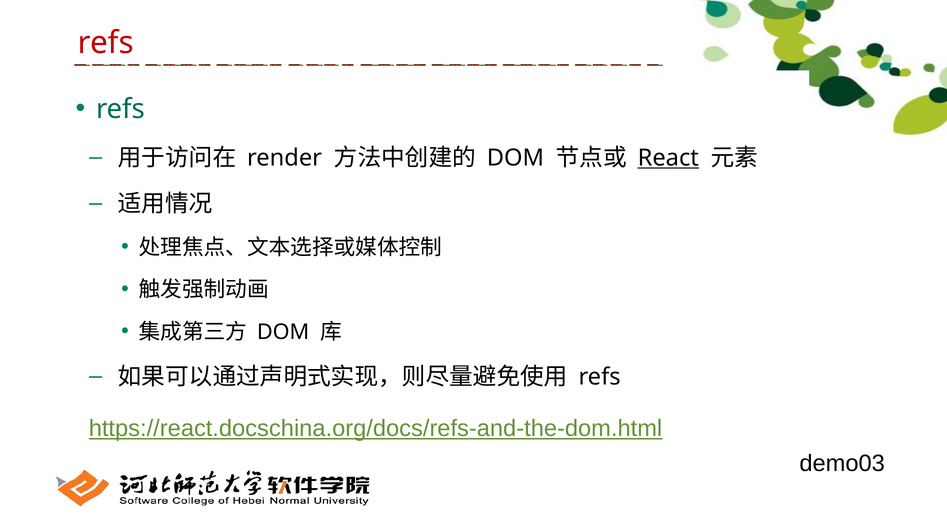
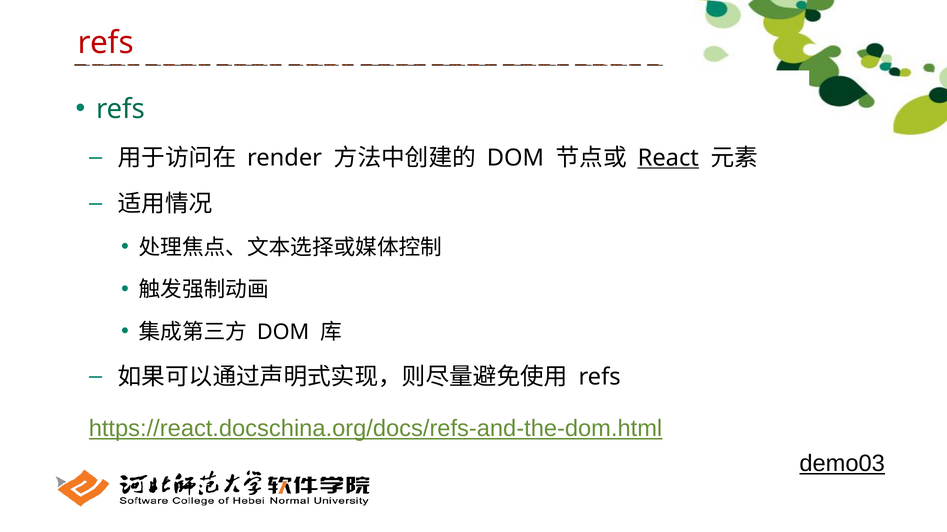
demo03 underline: none -> present
